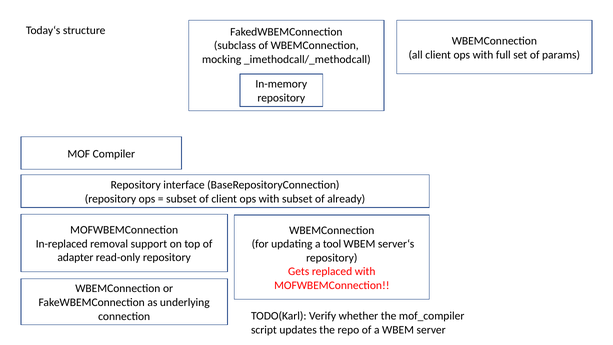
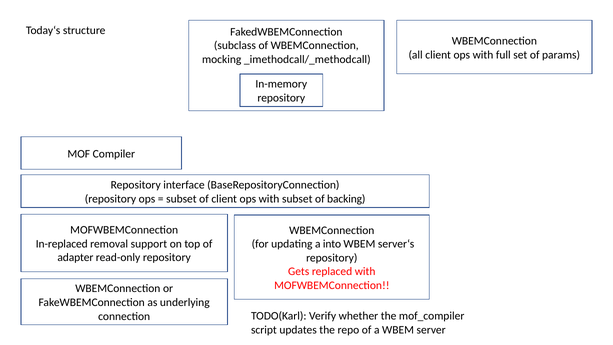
already: already -> backing
tool: tool -> into
